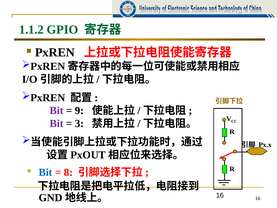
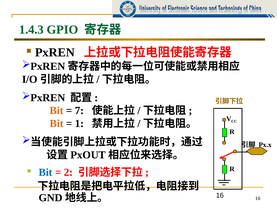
1.1.2: 1.1.2 -> 1.4.3
Bit at (57, 110) colour: purple -> orange
9: 9 -> 7
Bit at (57, 123) colour: purple -> orange
3: 3 -> 1
8: 8 -> 2
